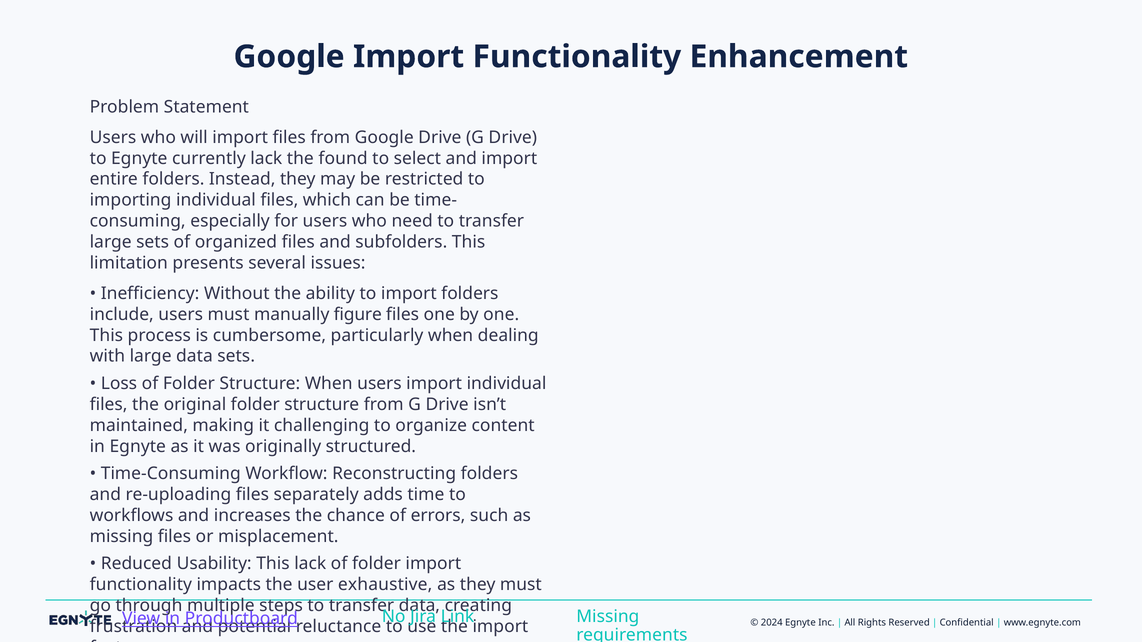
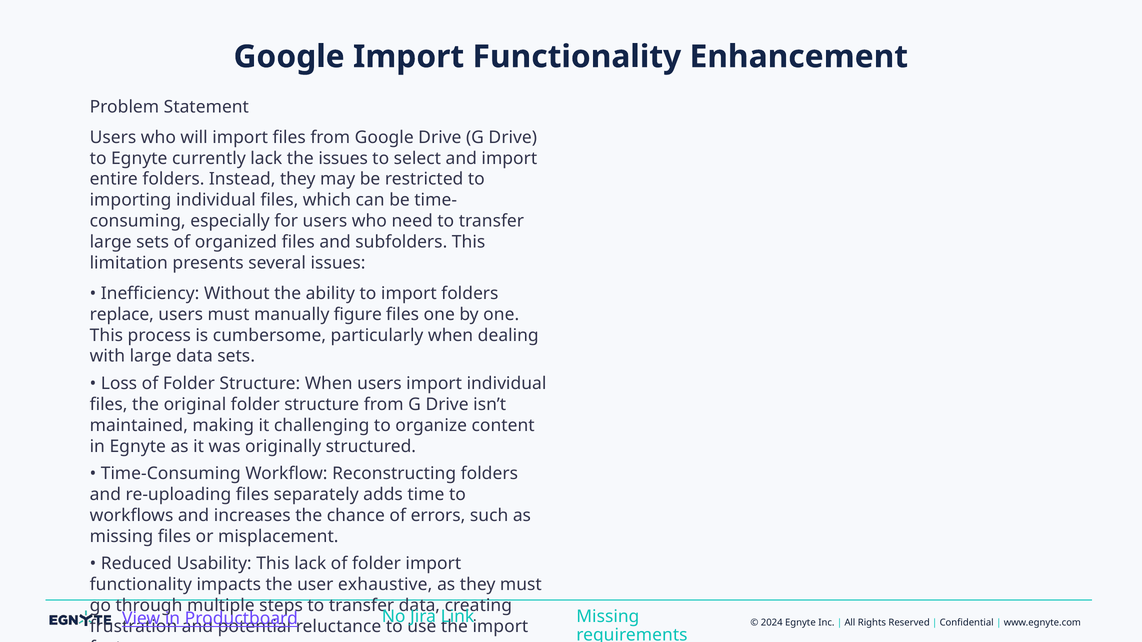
the found: found -> issues
include: include -> replace
